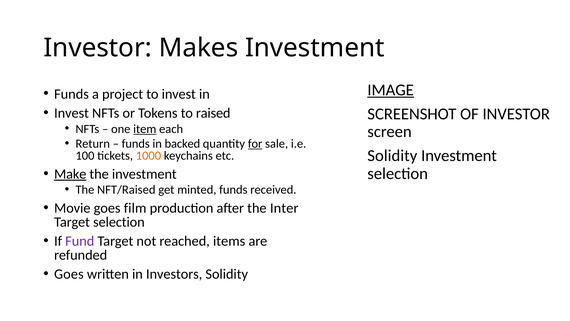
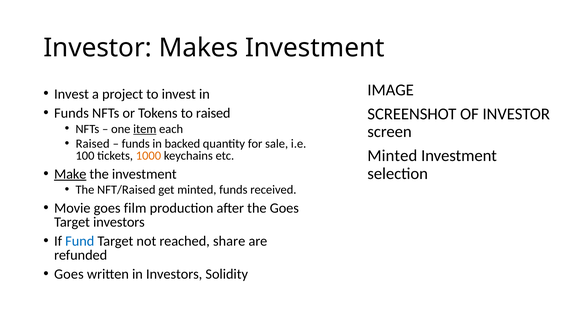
IMAGE underline: present -> none
Funds at (71, 94): Funds -> Invest
Invest at (72, 113): Invest -> Funds
Return at (93, 144): Return -> Raised
for underline: present -> none
Solidity at (392, 156): Solidity -> Minted
the Inter: Inter -> Goes
Target selection: selection -> investors
Fund colour: purple -> blue
items: items -> share
